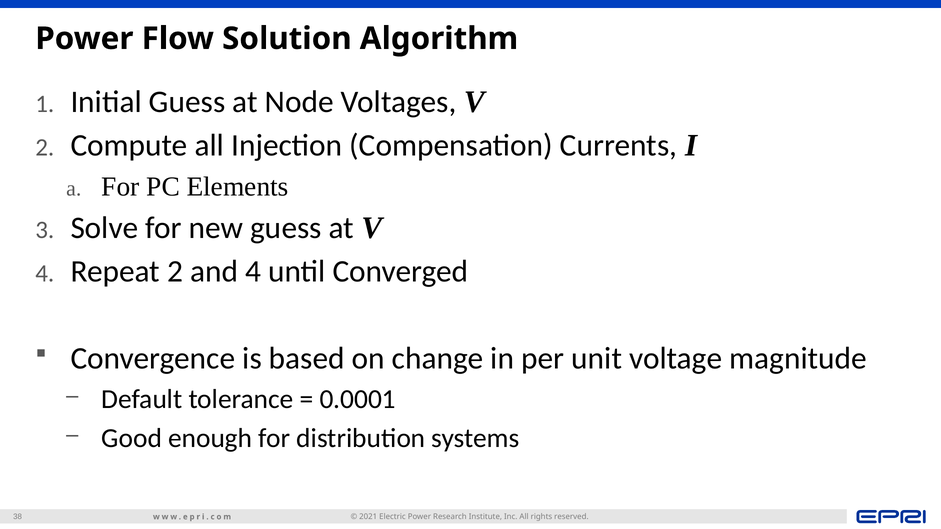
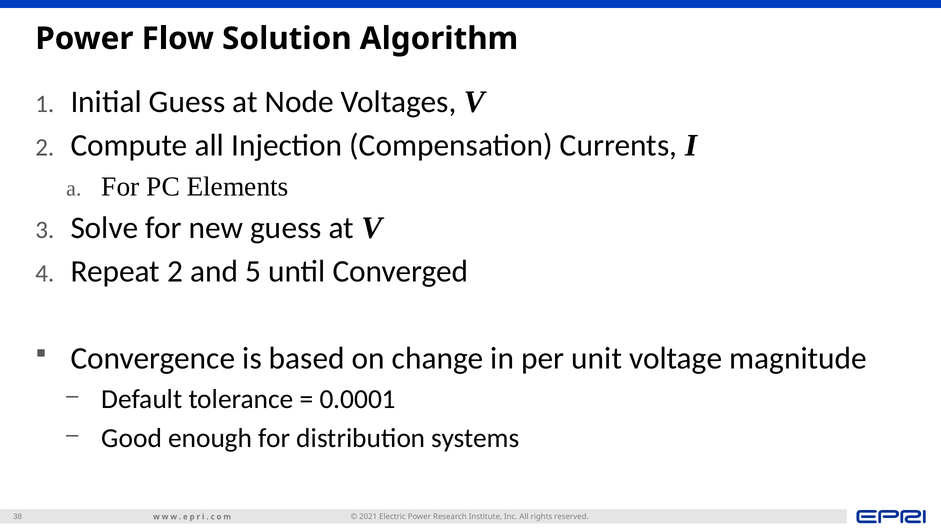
and 4: 4 -> 5
